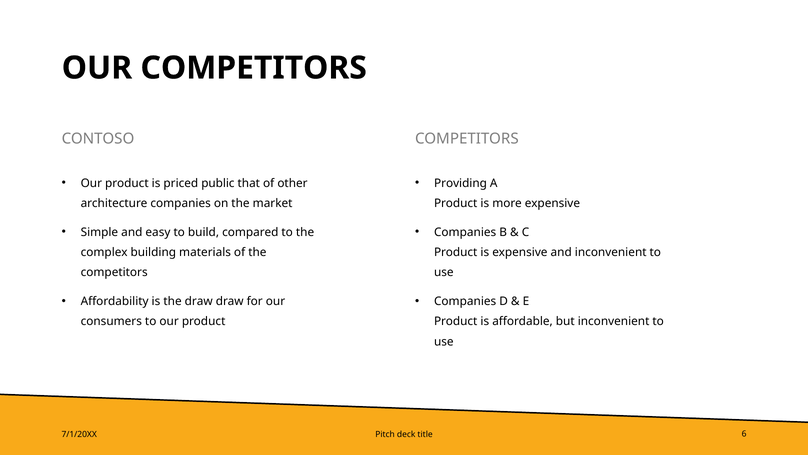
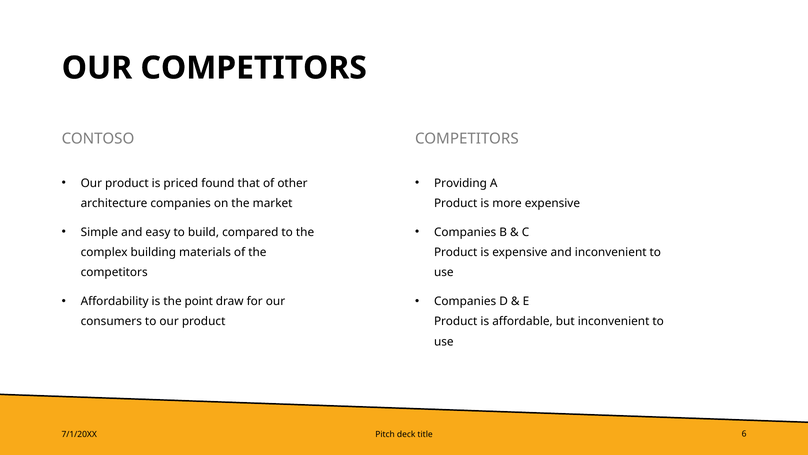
public: public -> found
the draw: draw -> point
